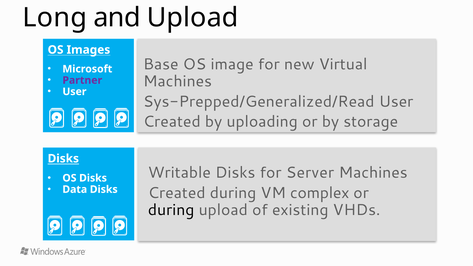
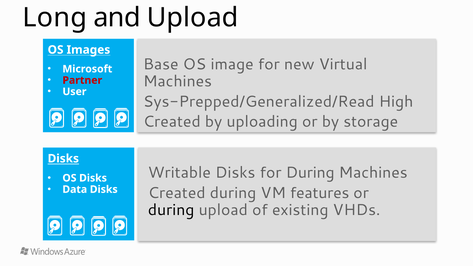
Partner colour: purple -> red
Sys-Prepped/Generalized/Read User: User -> High
for Server: Server -> During
complex: complex -> features
